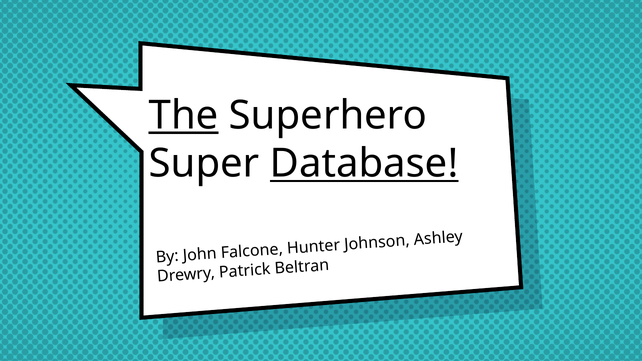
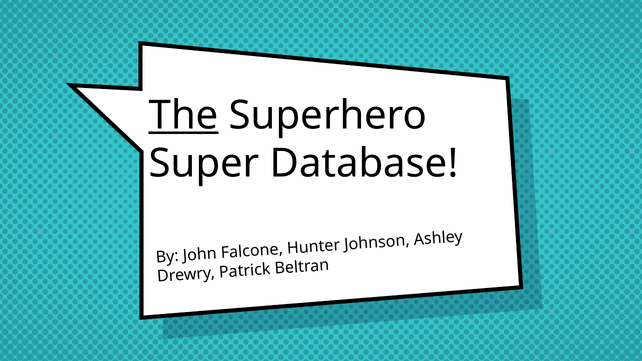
Database underline: present -> none
